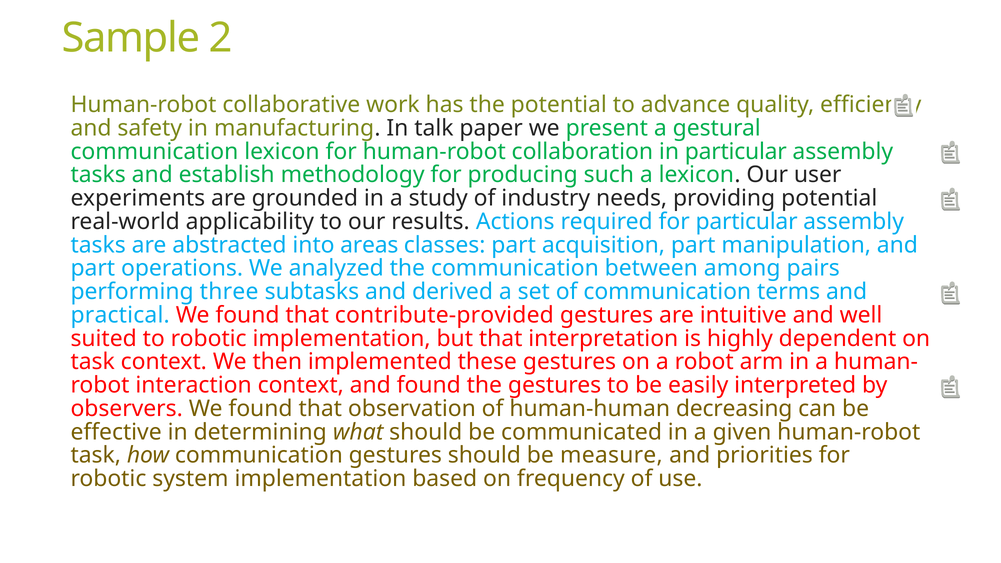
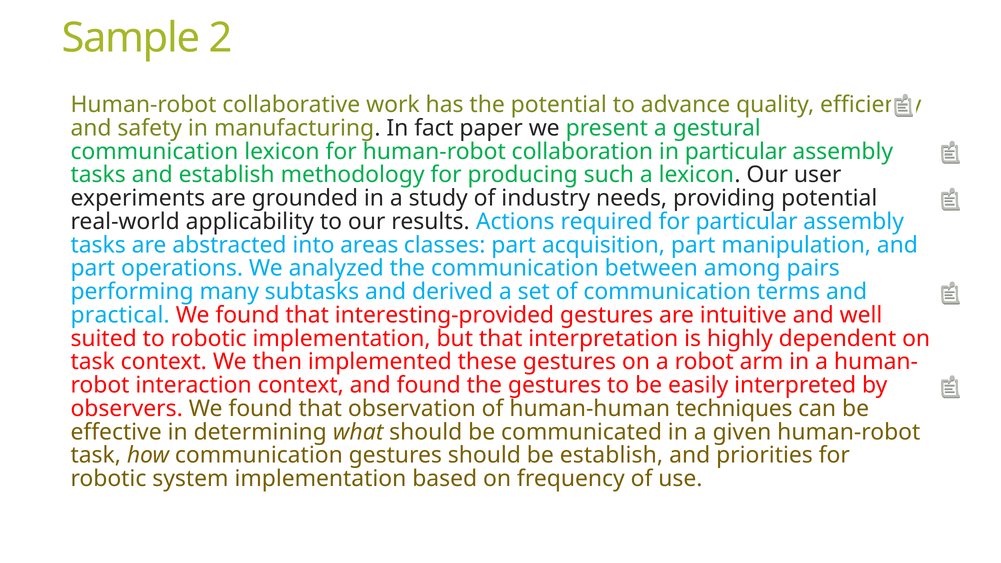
talk: talk -> fact
three: three -> many
contribute-provided: contribute-provided -> interesting-provided
decreasing: decreasing -> techniques
be measure: measure -> establish
